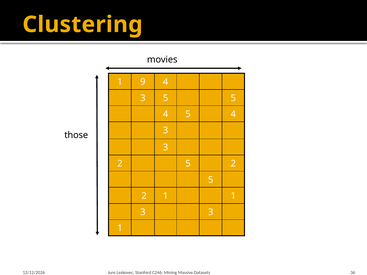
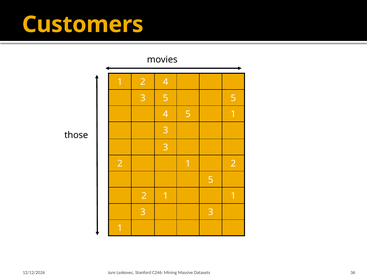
Clustering: Clustering -> Customers
9 at (143, 82): 9 -> 2
4 5 4: 4 -> 1
5 at (188, 164): 5 -> 1
